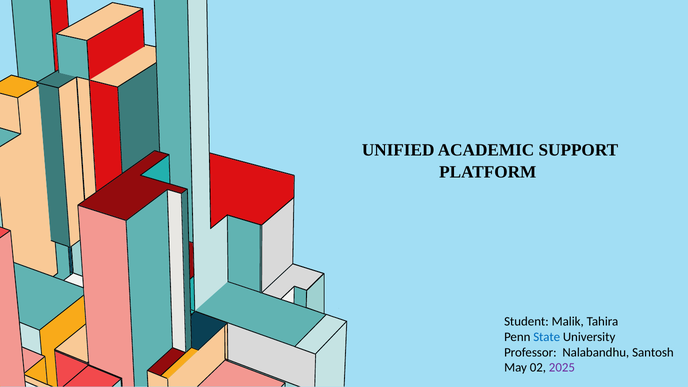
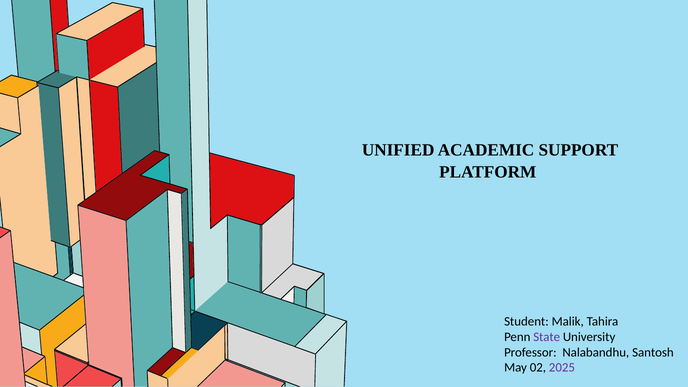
State colour: blue -> purple
